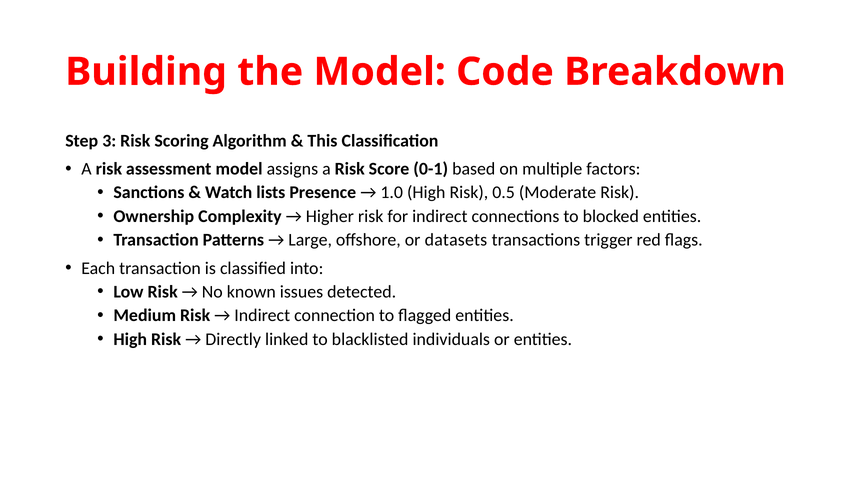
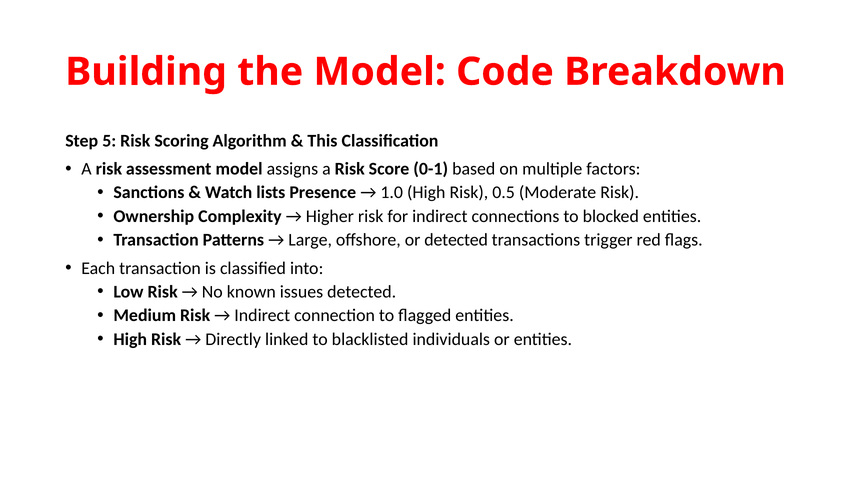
3: 3 -> 5
or datasets: datasets -> detected
